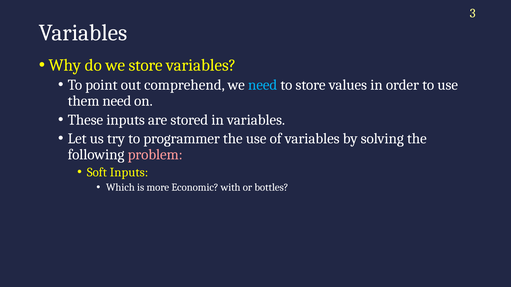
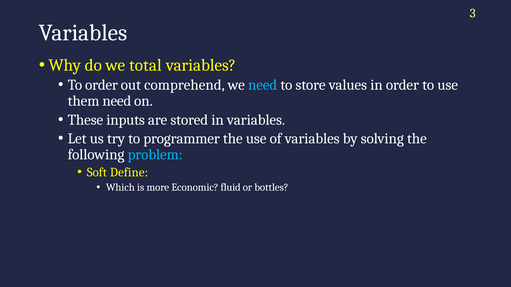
we store: store -> total
To point: point -> order
problem colour: pink -> light blue
Soft Inputs: Inputs -> Define
with: with -> fluid
